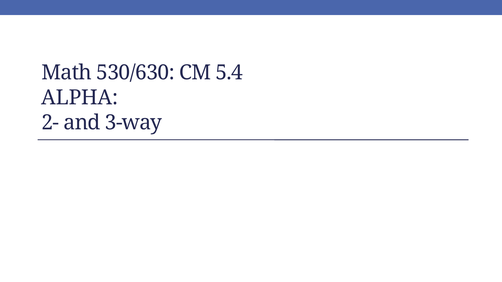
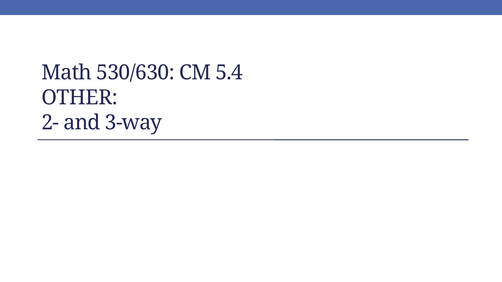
ALPHA: ALPHA -> OTHER
